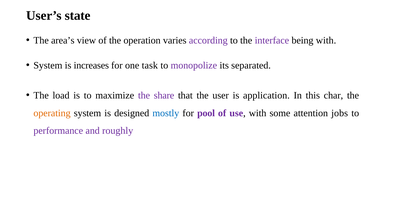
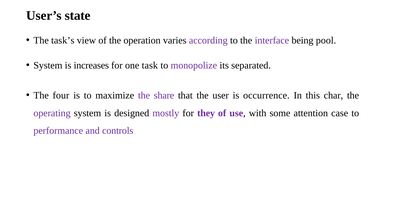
area’s: area’s -> task’s
being with: with -> pool
load: load -> four
application: application -> occurrence
operating colour: orange -> purple
mostly colour: blue -> purple
pool: pool -> they
jobs: jobs -> case
roughly: roughly -> controls
